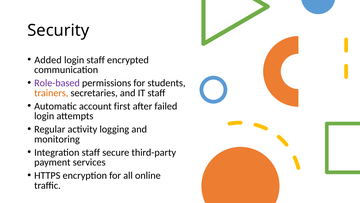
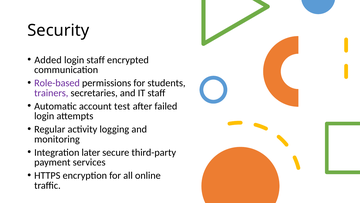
trainers colour: orange -> purple
first: first -> test
Integration staff: staff -> later
